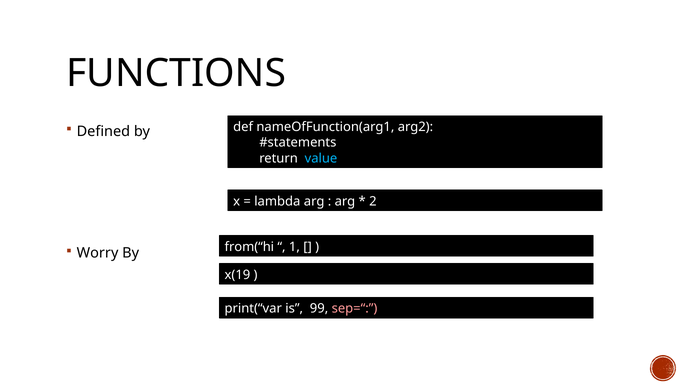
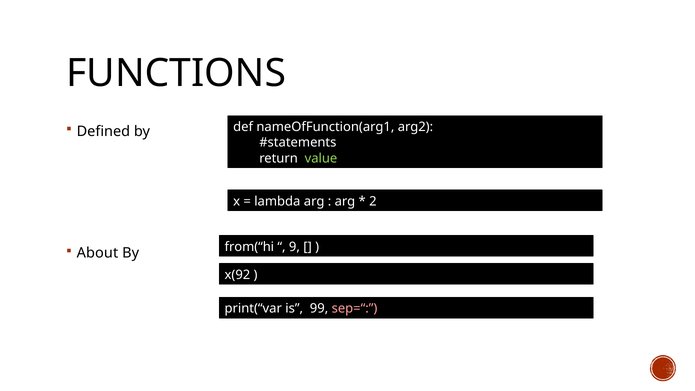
value colour: light blue -> light green
1: 1 -> 9
Worry: Worry -> About
x(19: x(19 -> x(92
